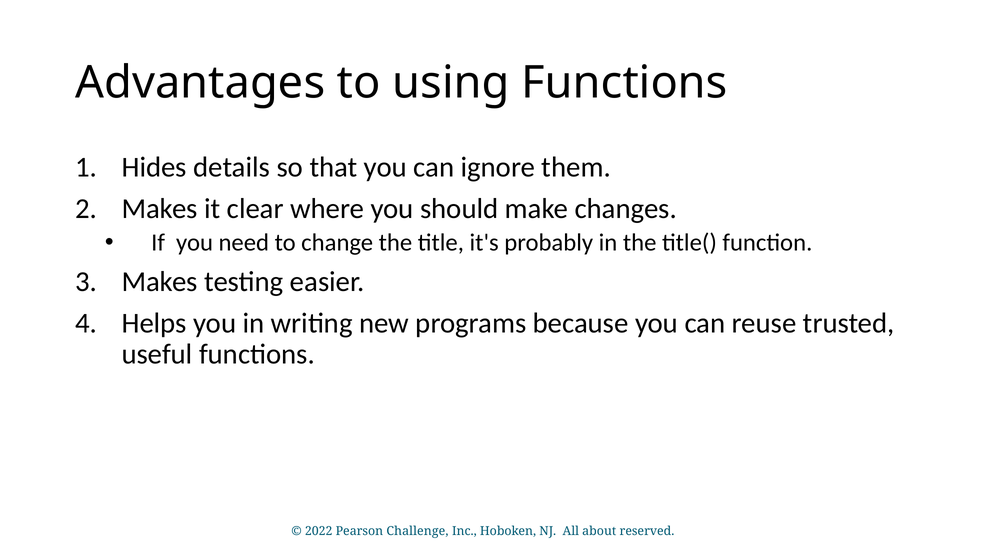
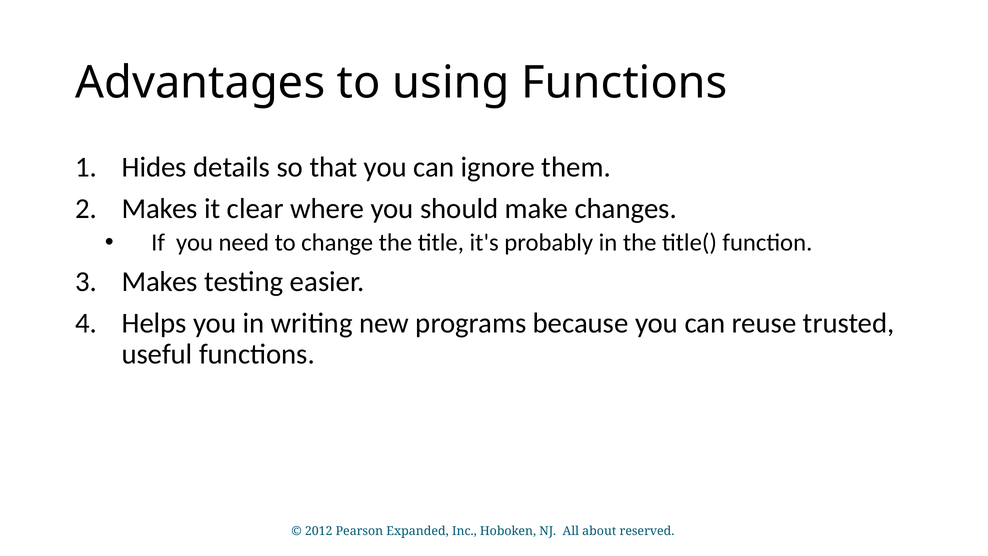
2022: 2022 -> 2012
Challenge: Challenge -> Expanded
